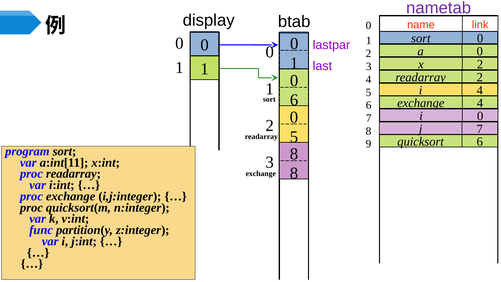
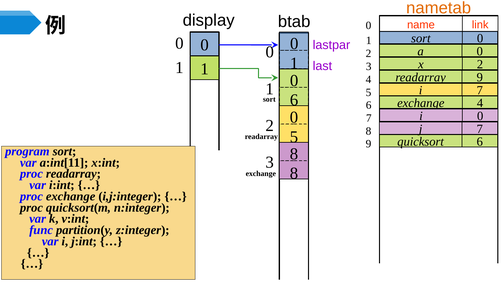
nametab colour: purple -> orange
4 2: 2 -> 9
5 4: 4 -> 7
